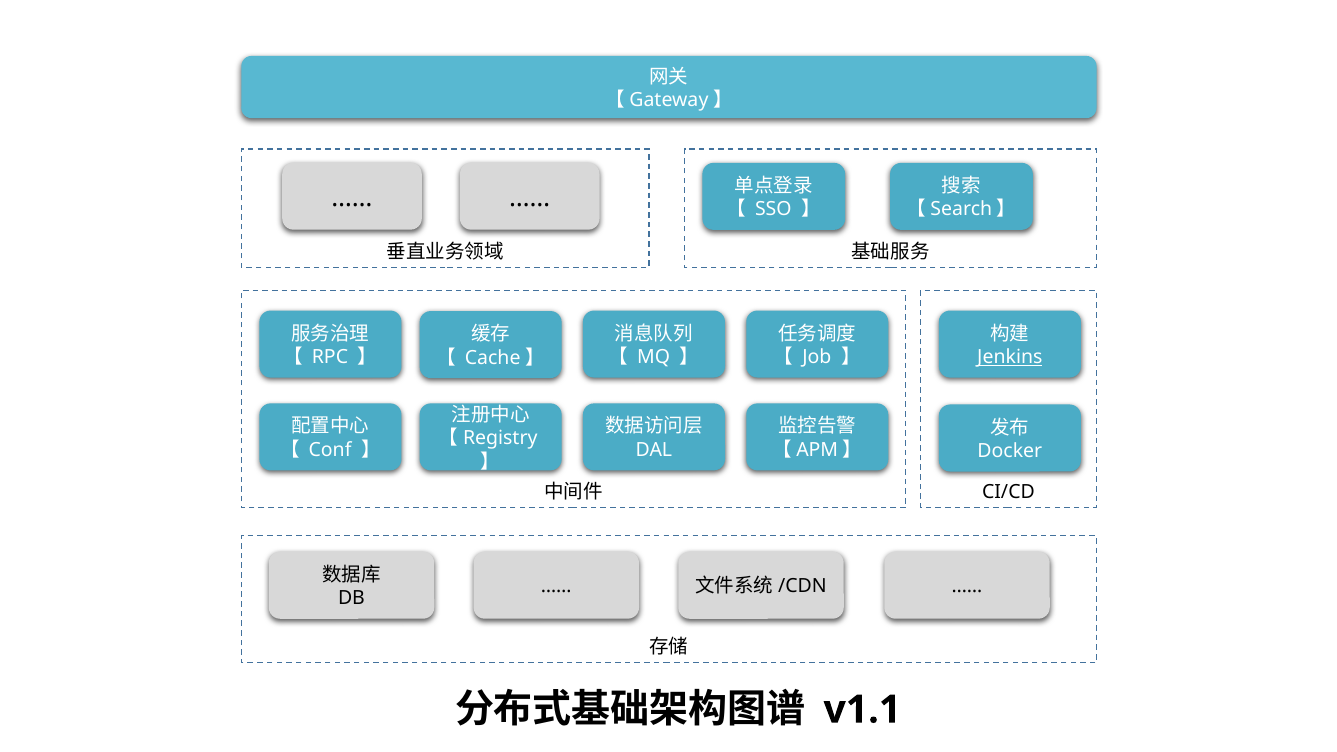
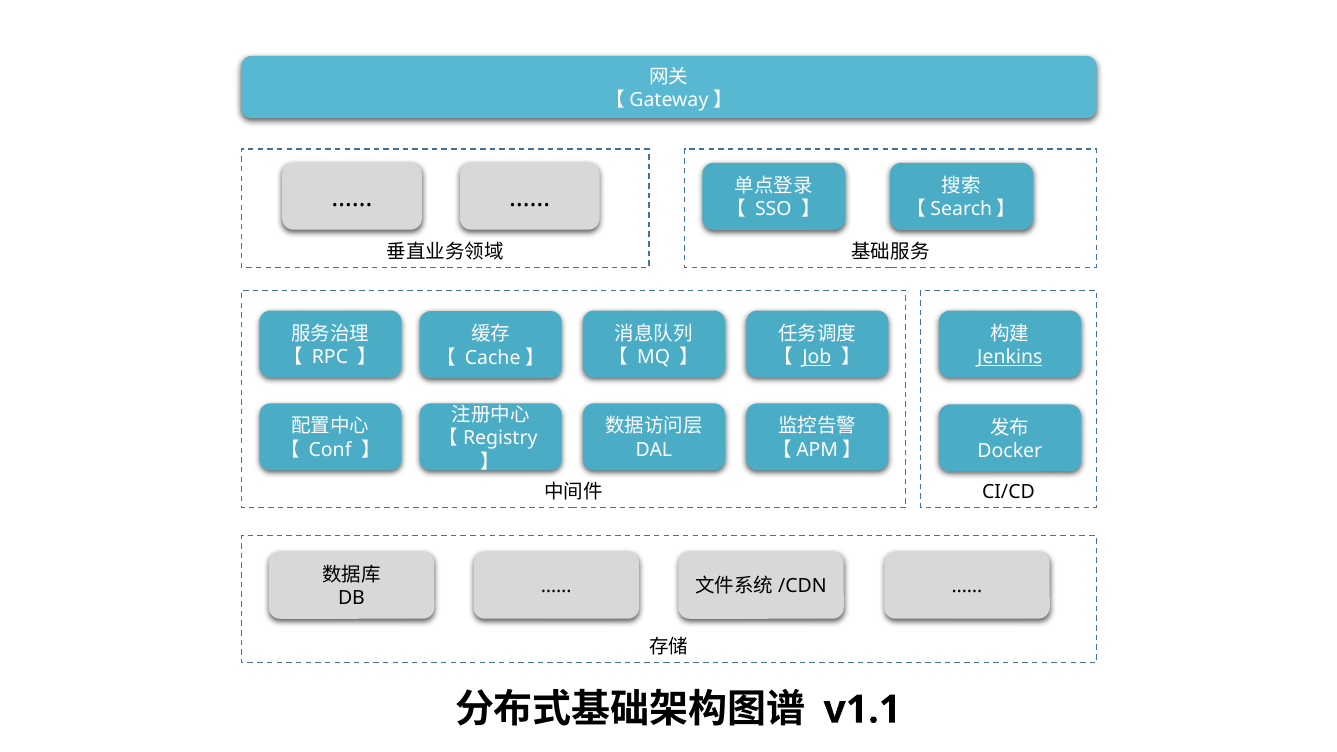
Job underline: none -> present
